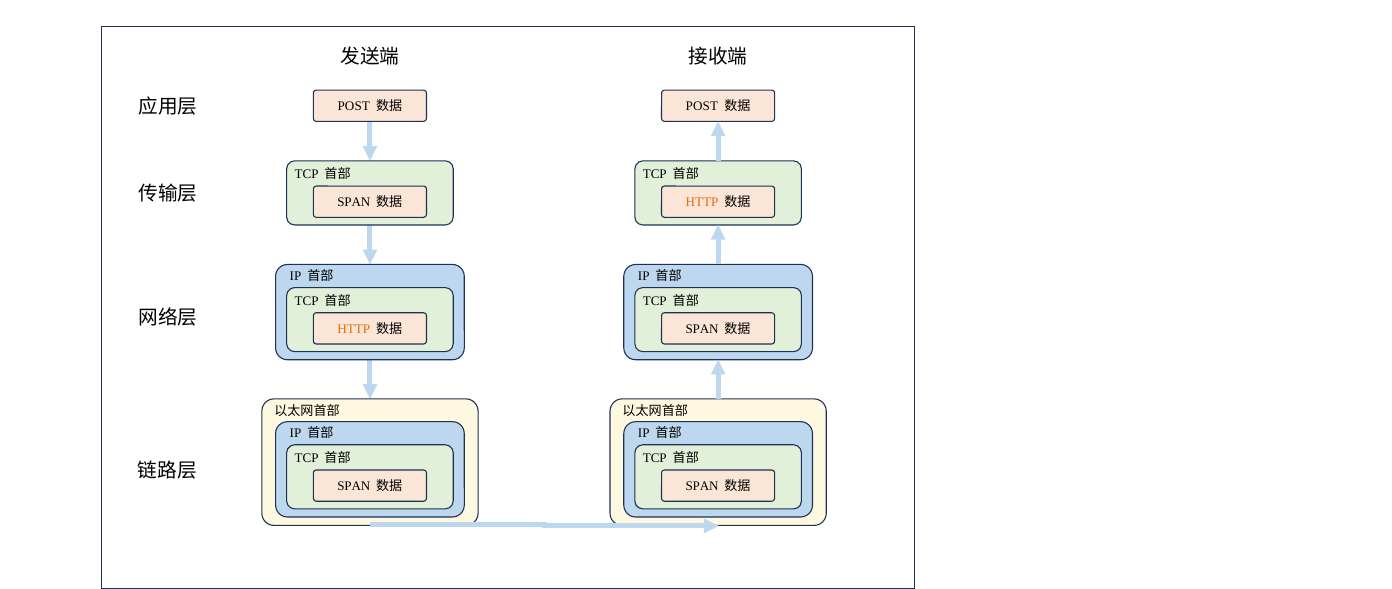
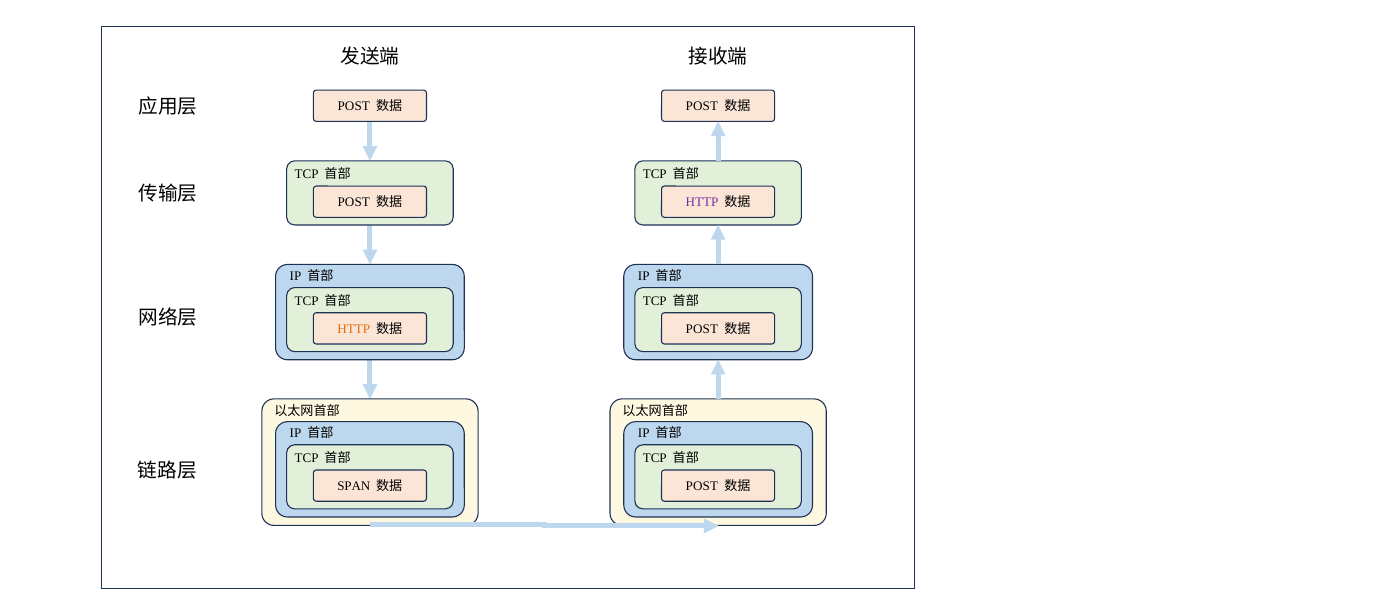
SPAN at (354, 203): SPAN -> POST
HTTP at (702, 203) colour: orange -> purple
SPAN at (702, 329): SPAN -> POST
SPAN at (702, 487): SPAN -> POST
